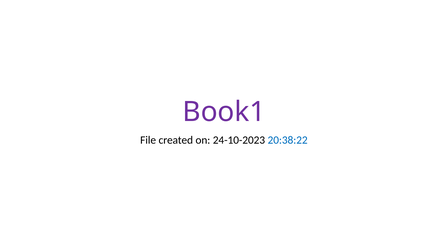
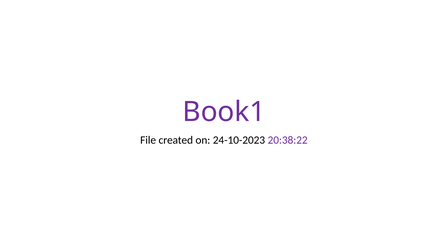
20:38:22 colour: blue -> purple
